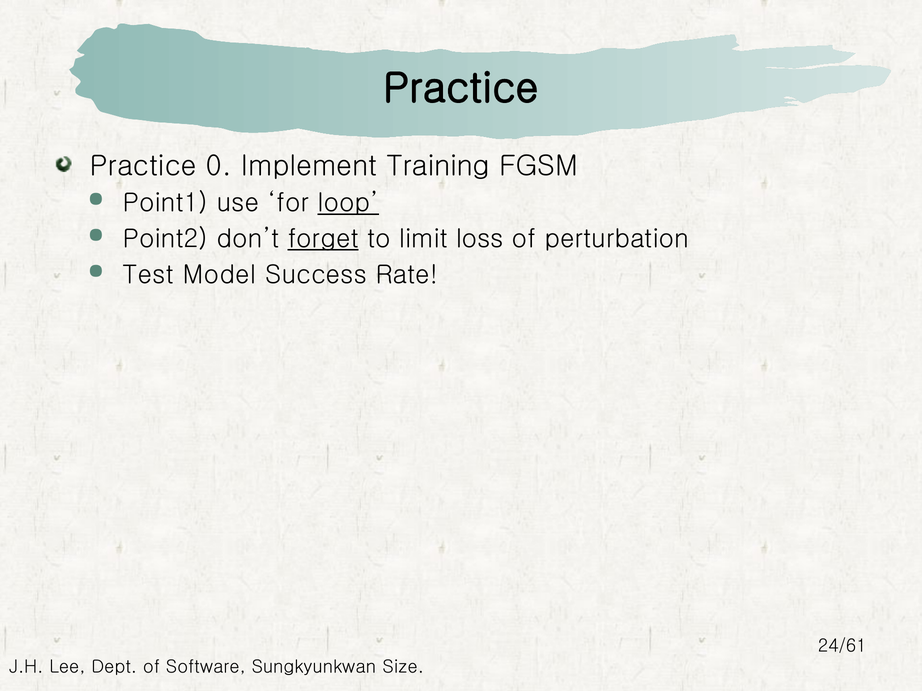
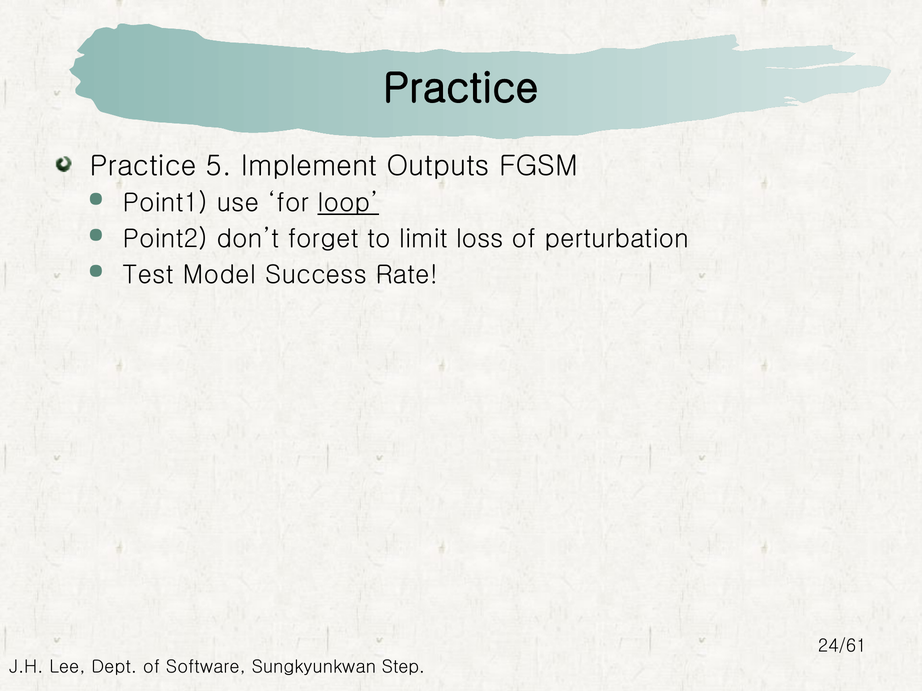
0: 0 -> 5
Training: Training -> Outputs
forget underline: present -> none
Size: Size -> Step
